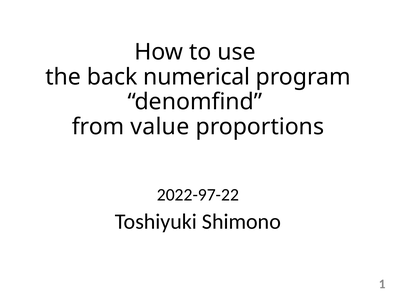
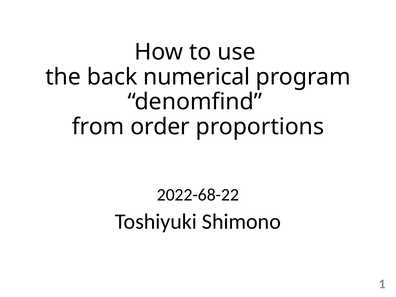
value: value -> order
2022-97-22: 2022-97-22 -> 2022-68-22
